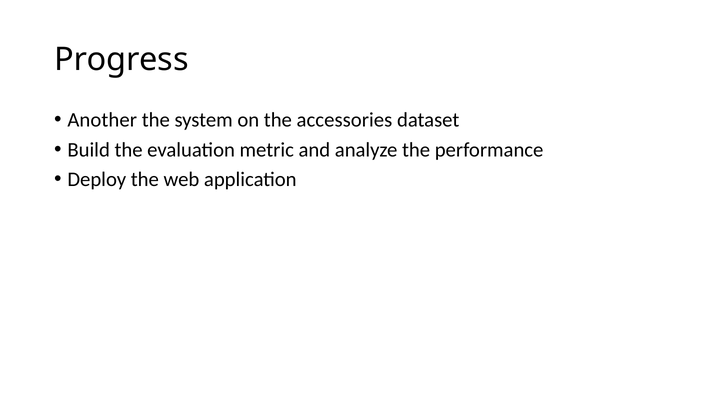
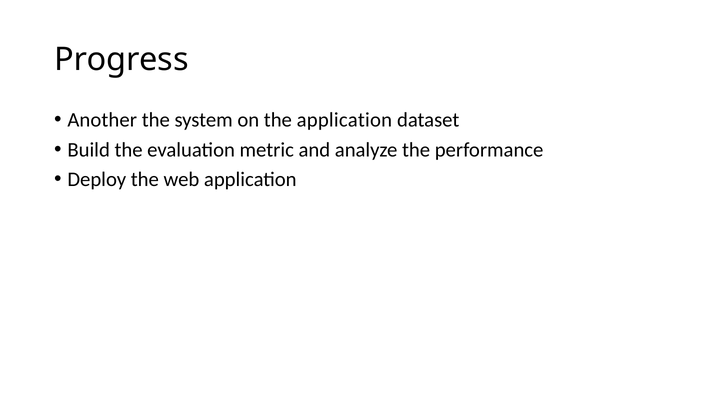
the accessories: accessories -> application
